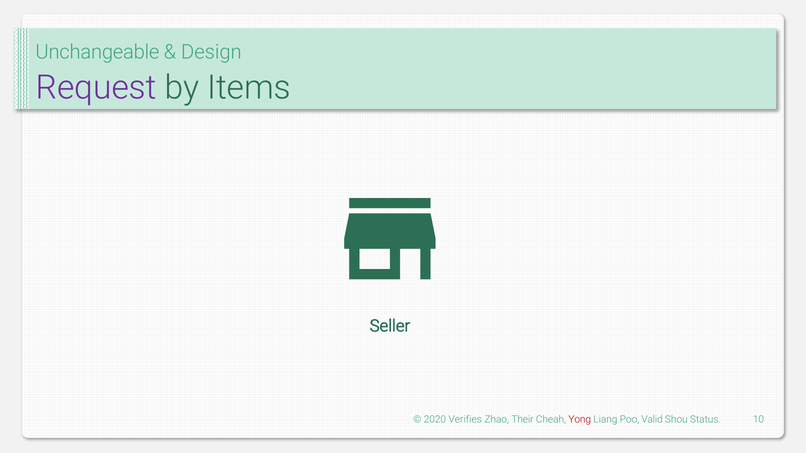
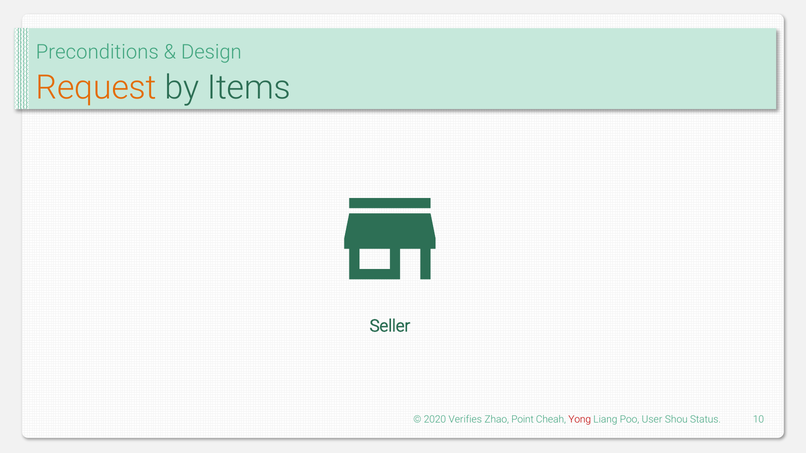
Unchangeable: Unchangeable -> Preconditions
Request colour: purple -> orange
Their: Their -> Point
Valid: Valid -> User
